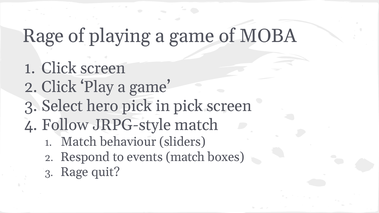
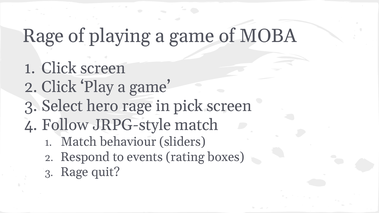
hero pick: pick -> rage
events match: match -> rating
